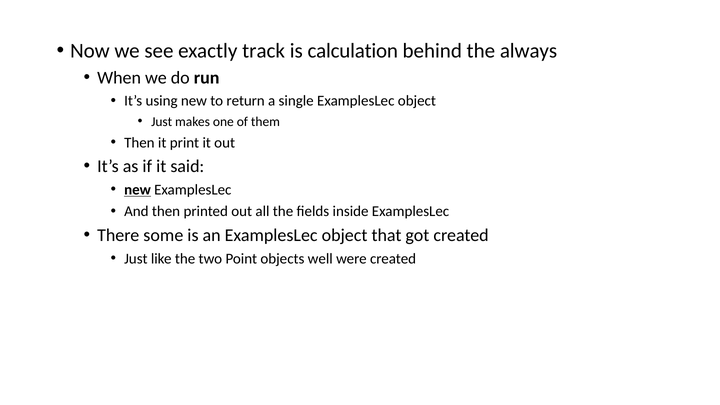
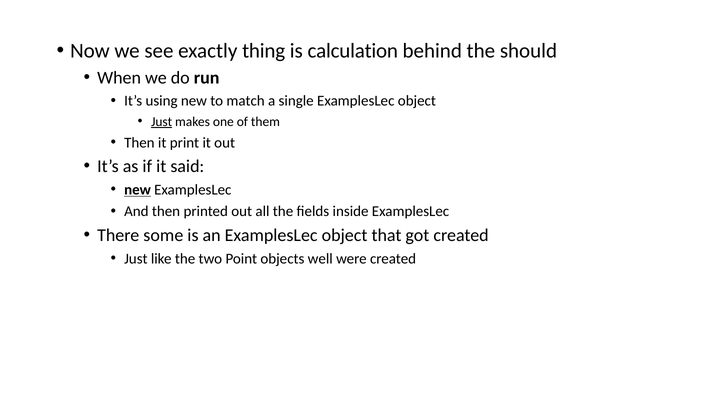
track: track -> thing
always: always -> should
return: return -> match
Just at (162, 122) underline: none -> present
